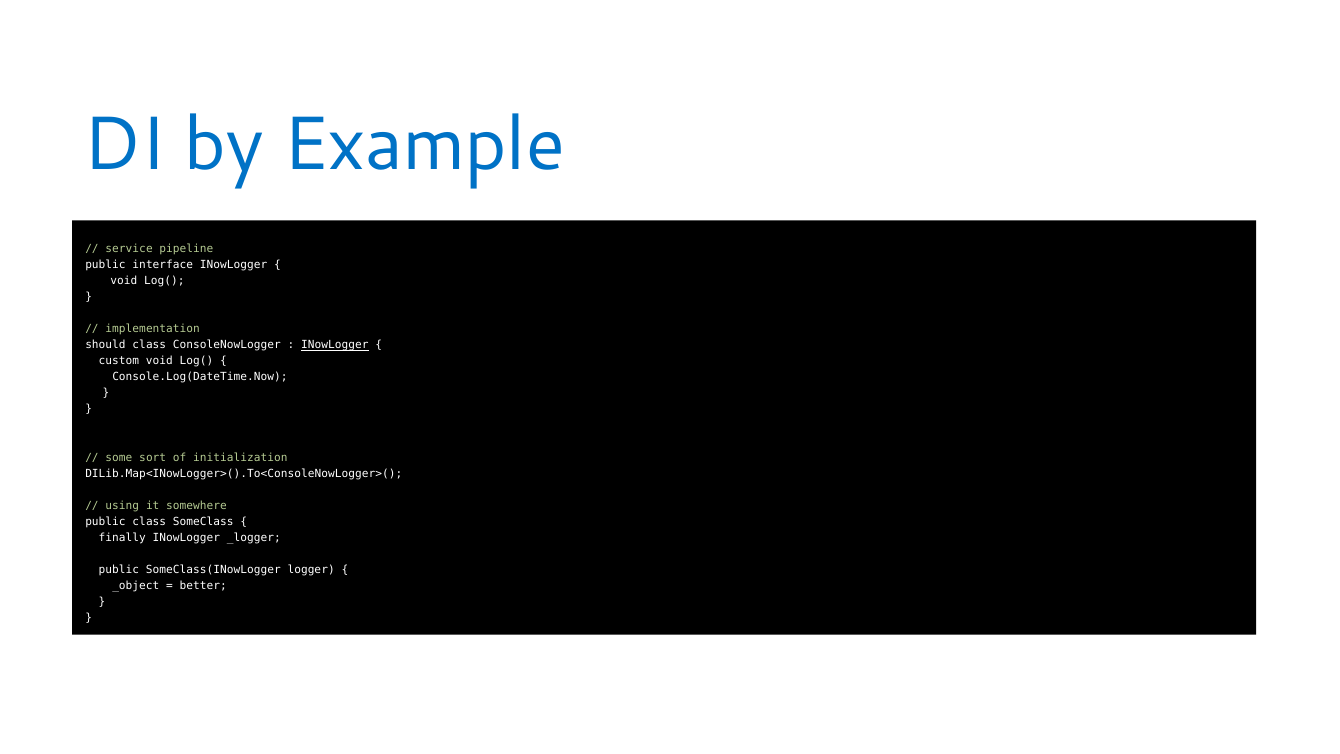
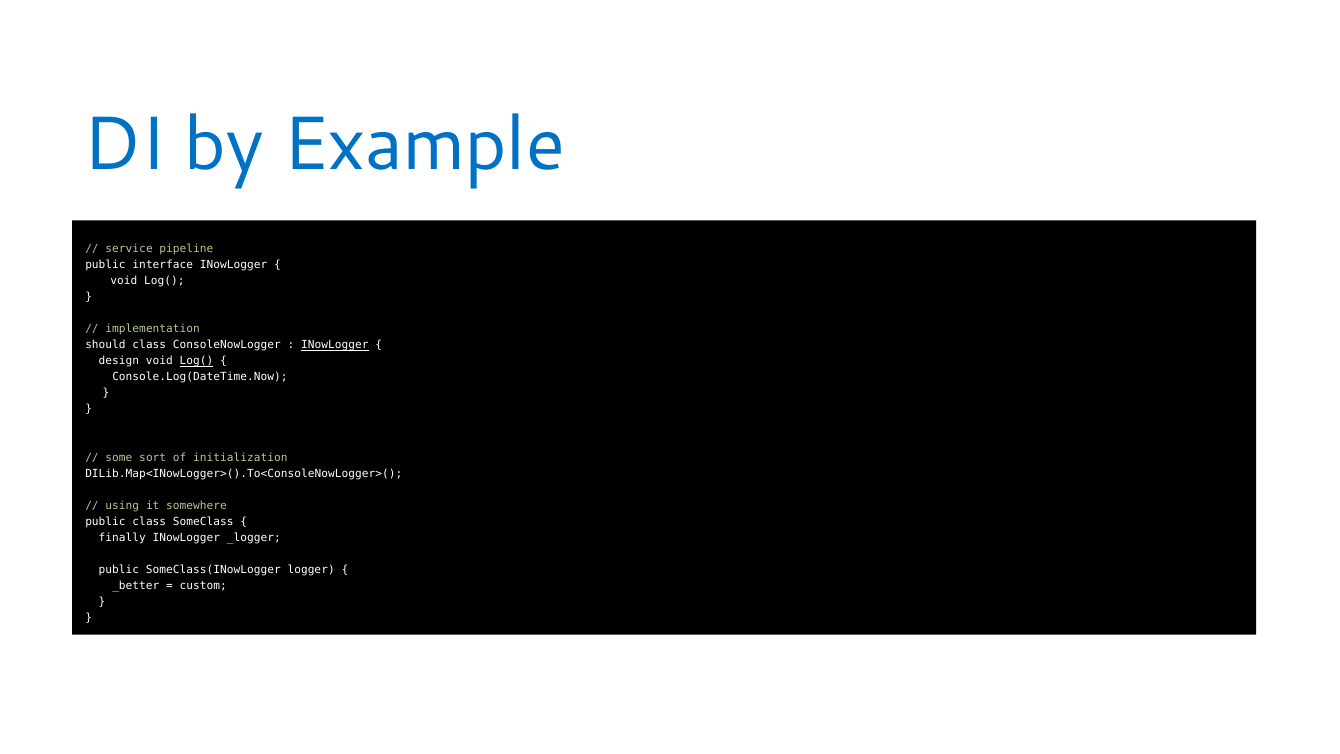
custom: custom -> design
Log( at (196, 361) underline: none -> present
_object: _object -> _better
better: better -> custom
